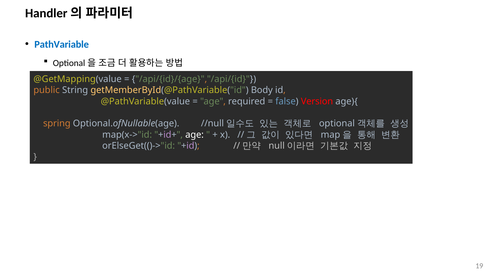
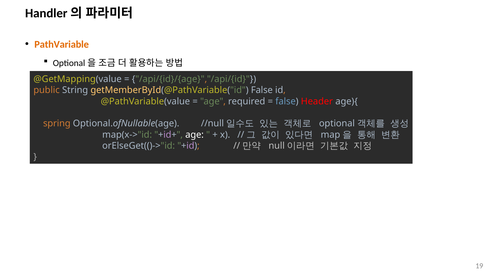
PathVariable colour: blue -> orange
getMemberById(@PathVariable("id Body: Body -> False
Version: Version -> Header
